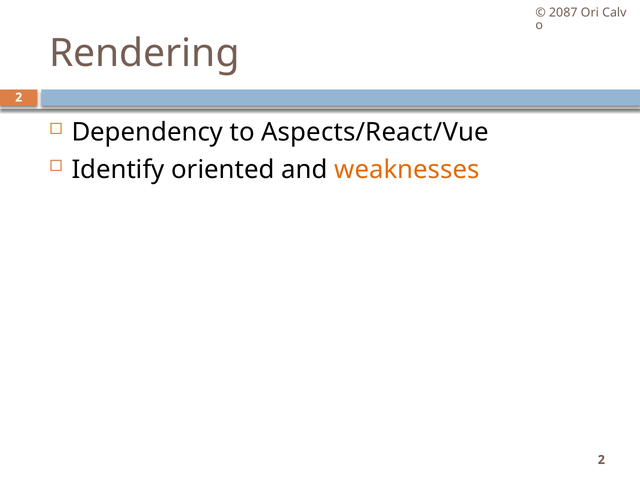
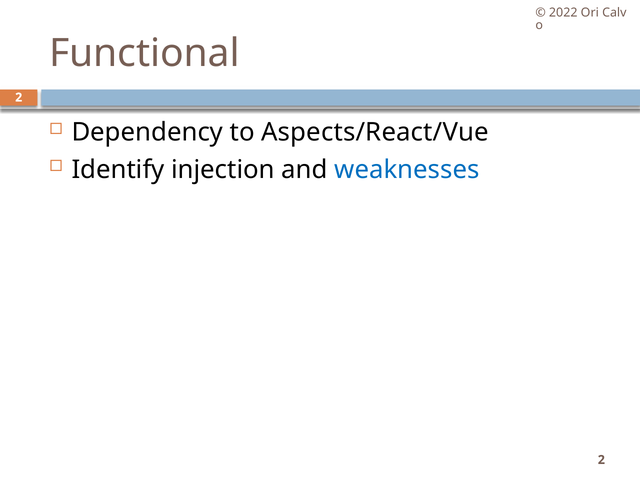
2087: 2087 -> 2022
Rendering: Rendering -> Functional
oriented: oriented -> injection
weaknesses colour: orange -> blue
